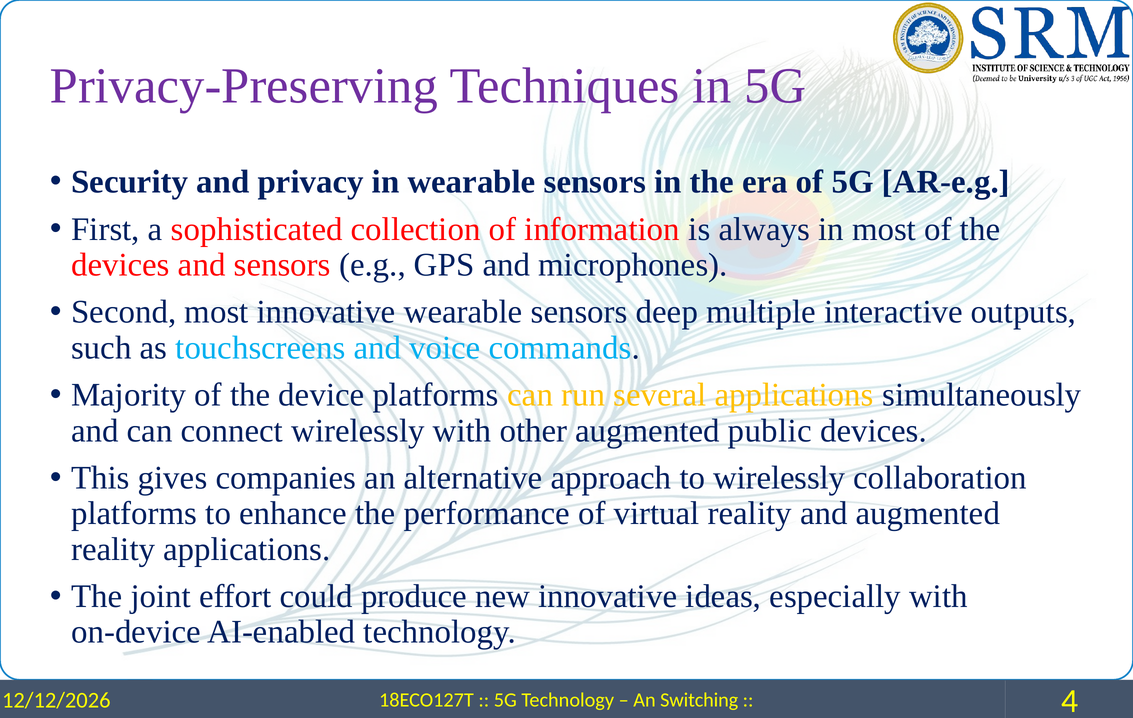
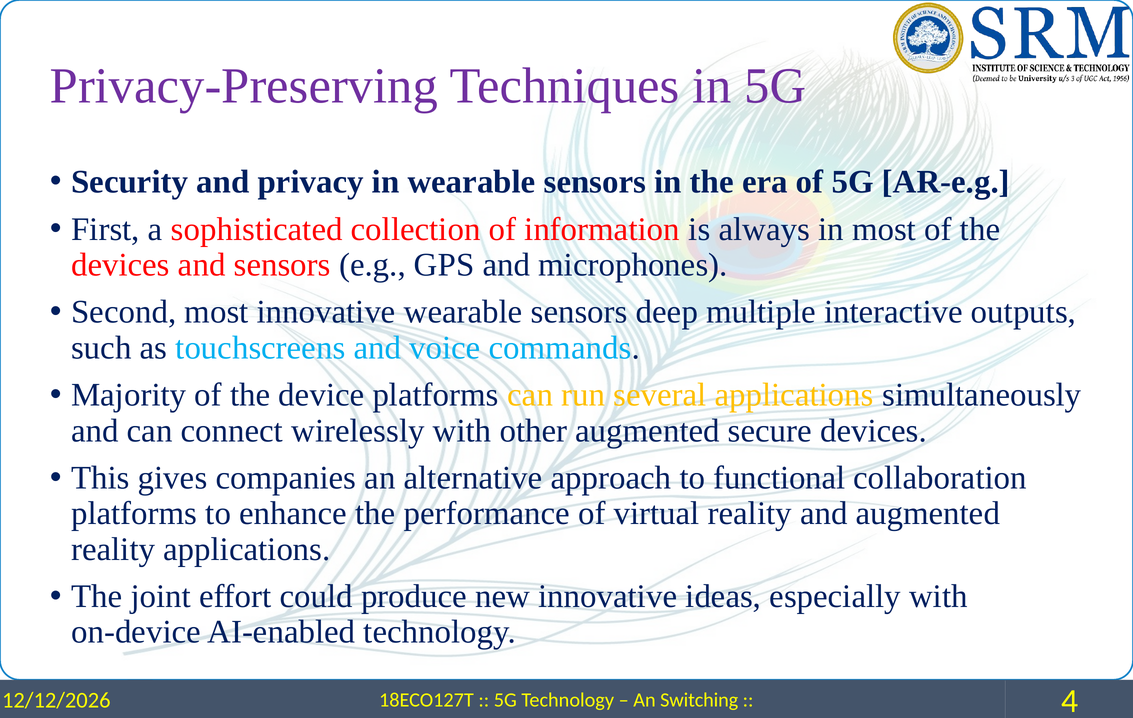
public: public -> secure
to wirelessly: wirelessly -> functional
